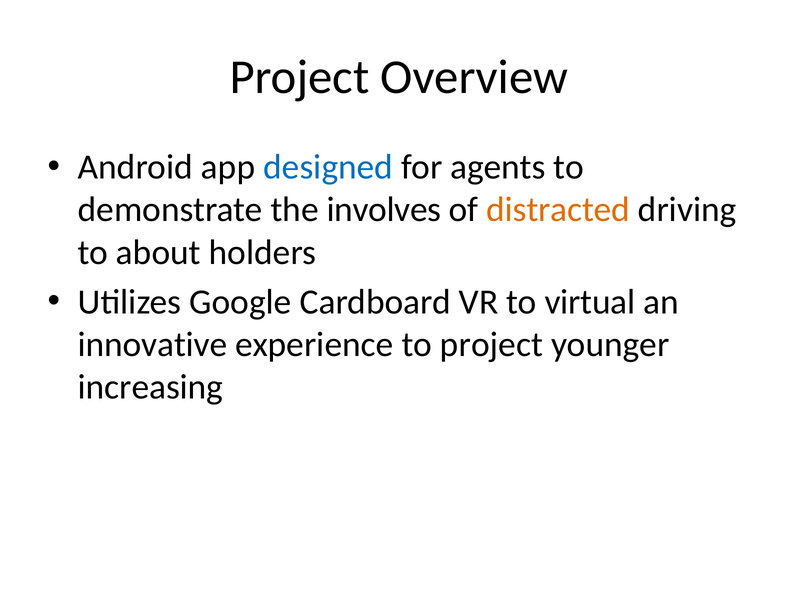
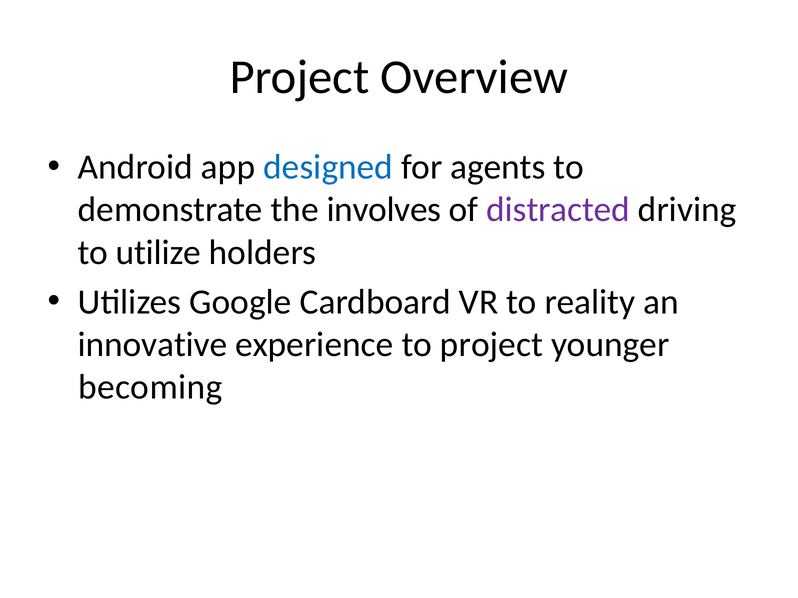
distracted colour: orange -> purple
about: about -> utilize
virtual: virtual -> reality
increasing: increasing -> becoming
